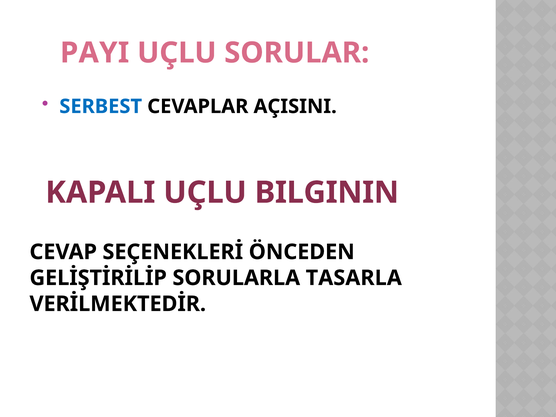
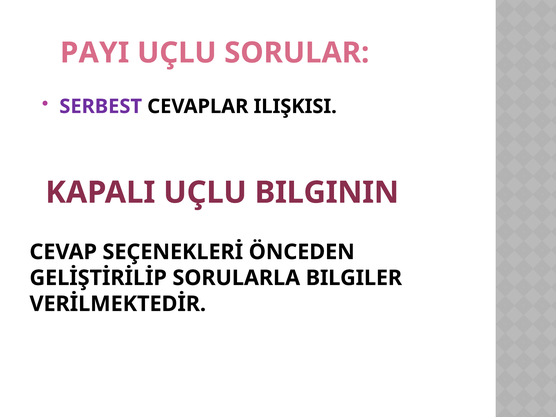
SERBEST colour: blue -> purple
AÇISINI: AÇISINI -> ILIŞKISI
TASARLA: TASARLA -> BILGILER
